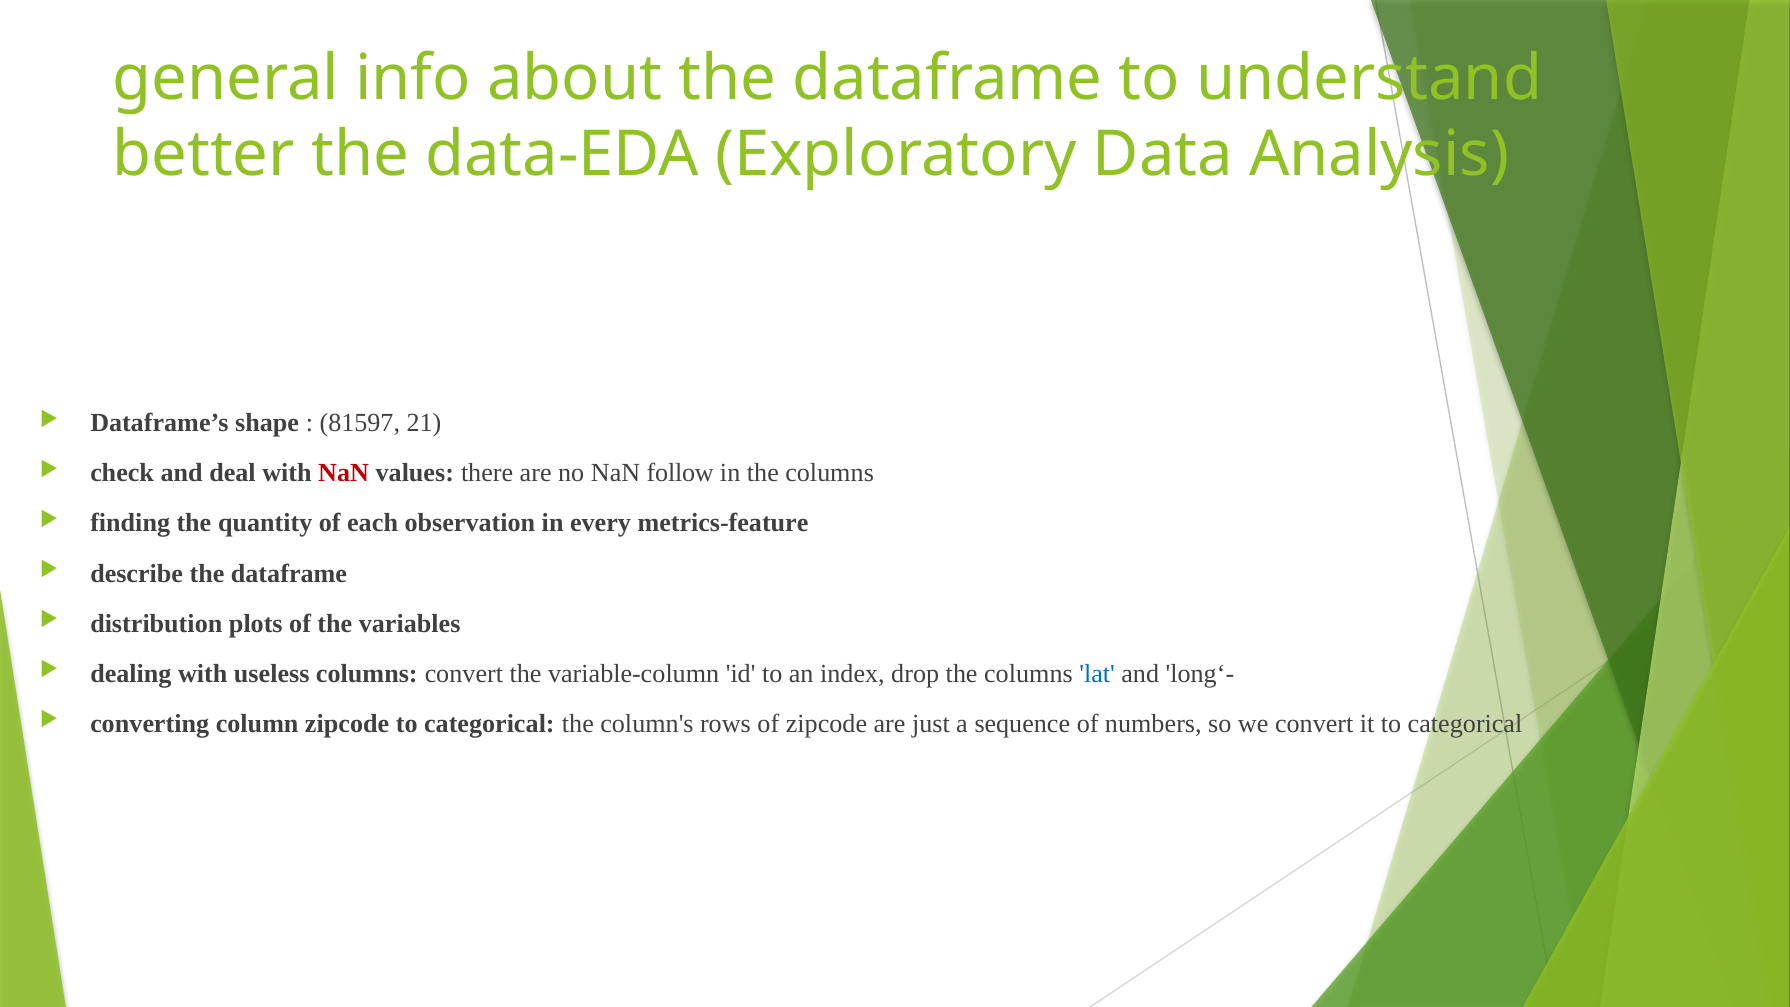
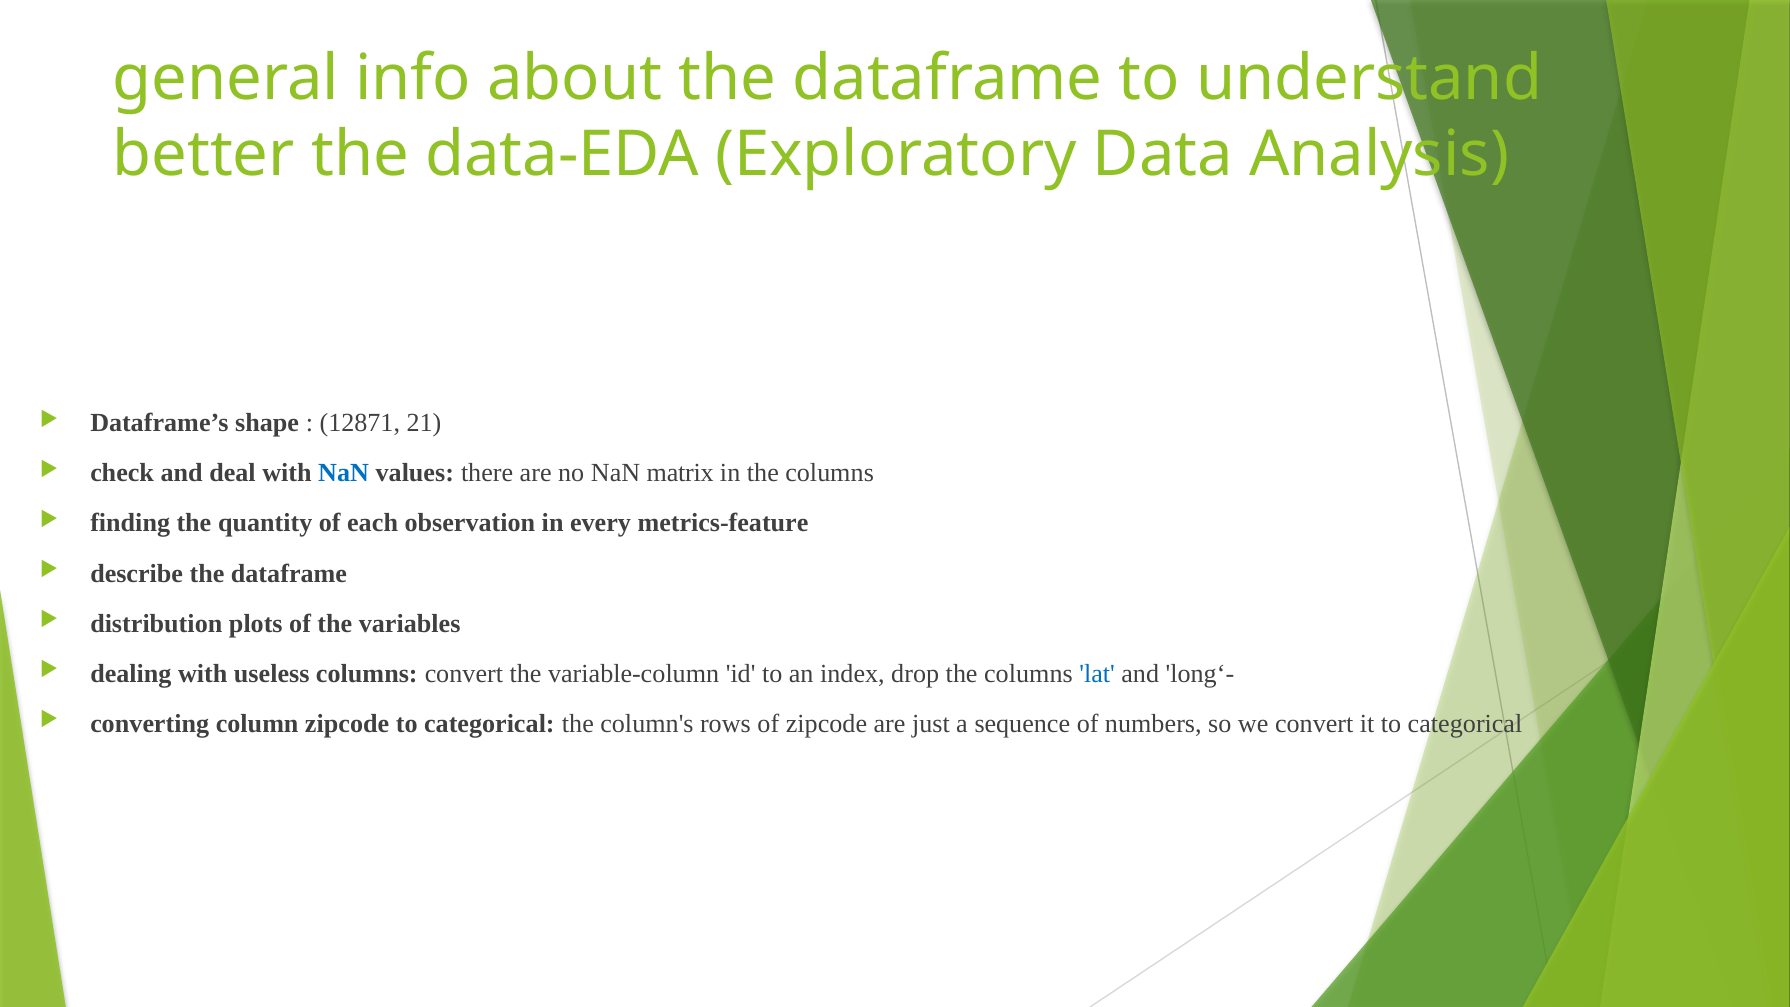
81597: 81597 -> 12871
NaN at (344, 473) colour: red -> blue
follow: follow -> matrix
